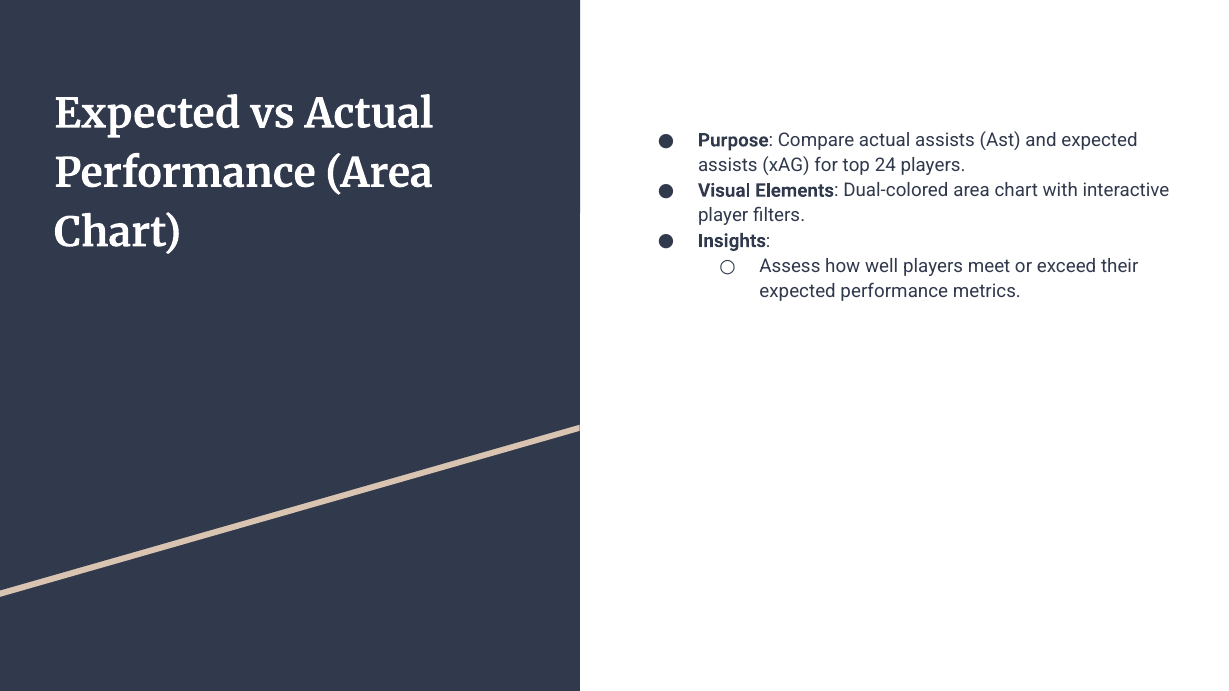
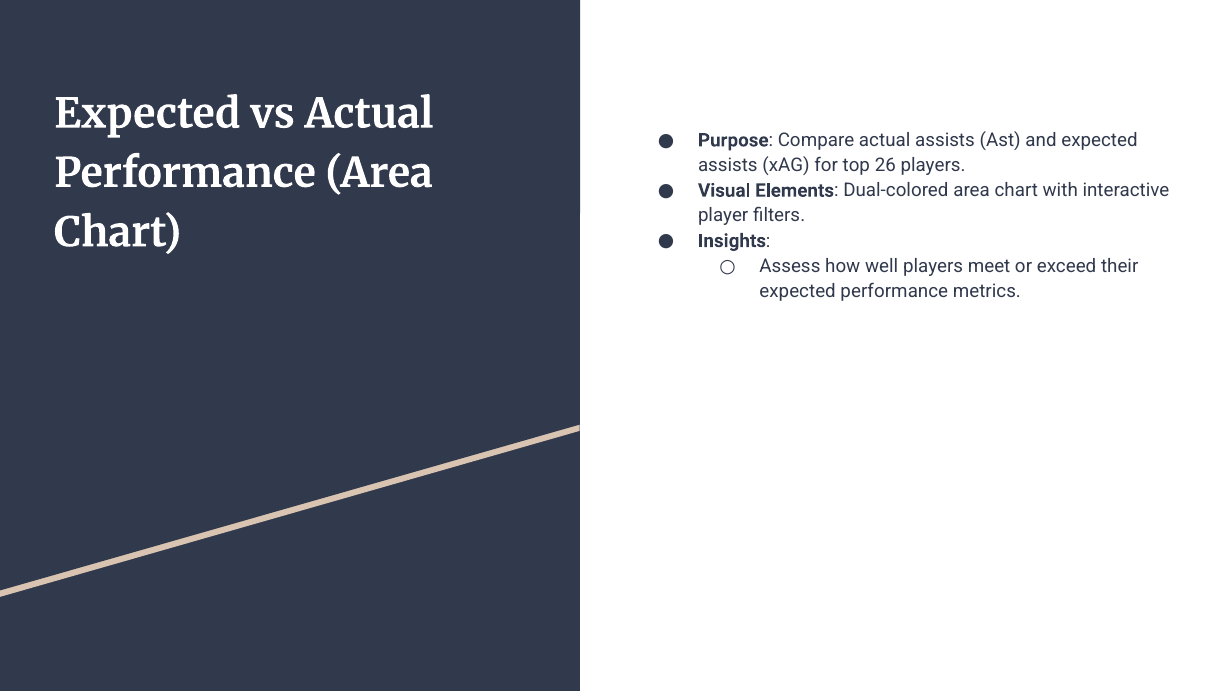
24: 24 -> 26
